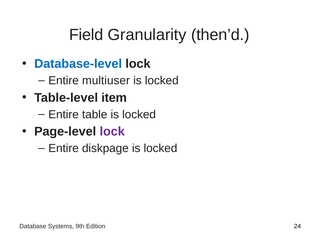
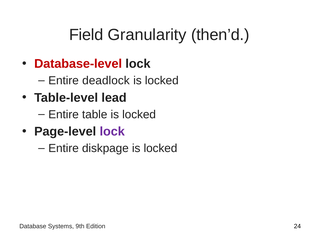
Database-level colour: blue -> red
multiuser: multiuser -> deadlock
item: item -> lead
